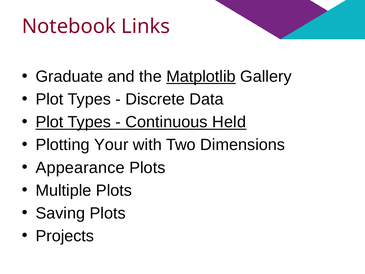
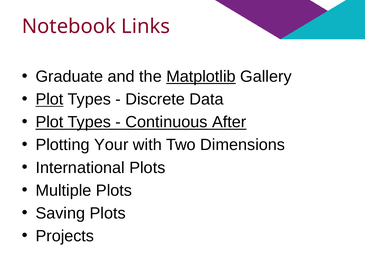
Plot at (49, 99) underline: none -> present
Held: Held -> After
Appearance: Appearance -> International
